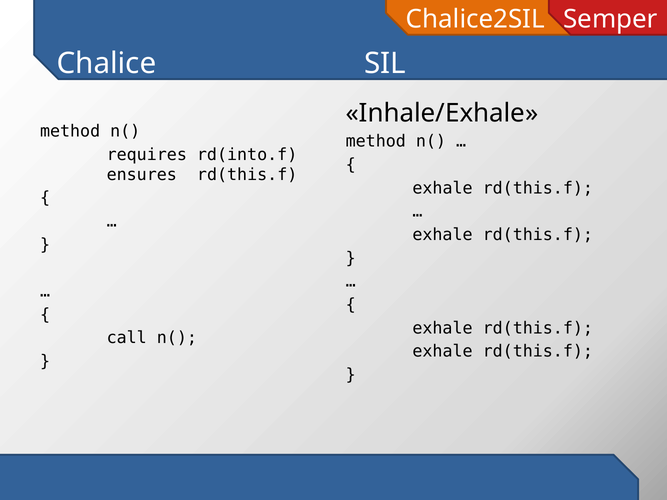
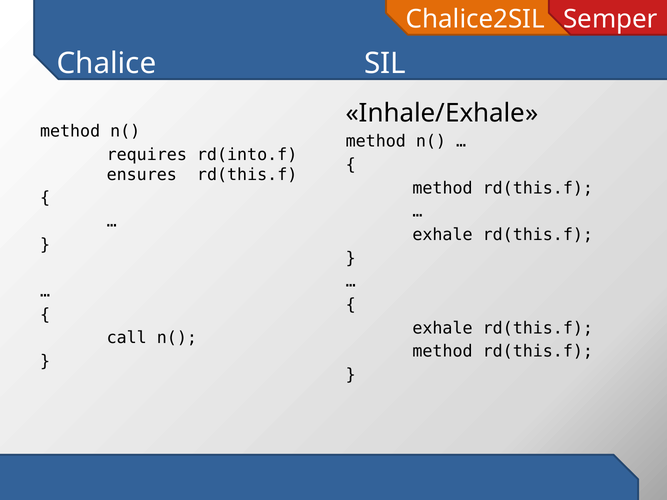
exhale at (443, 188): exhale -> method
exhale at (443, 352): exhale -> method
